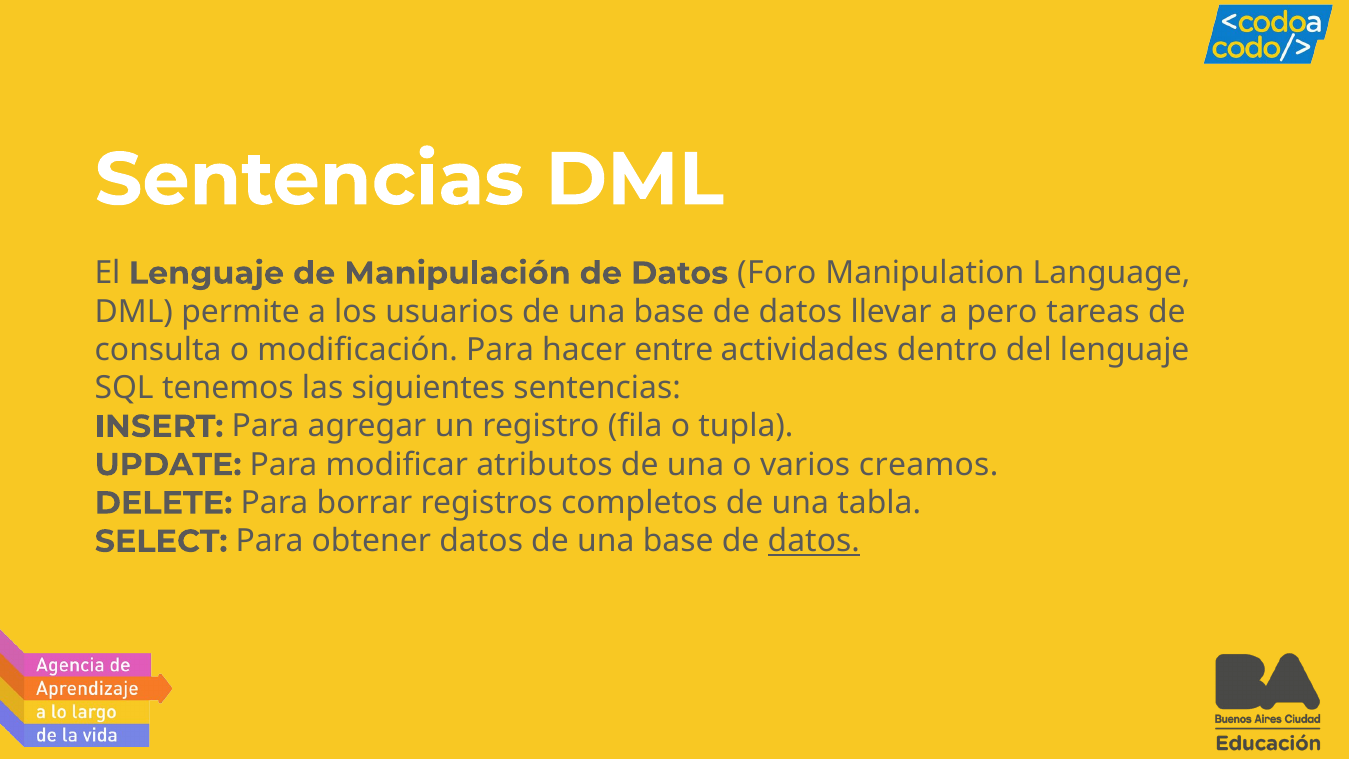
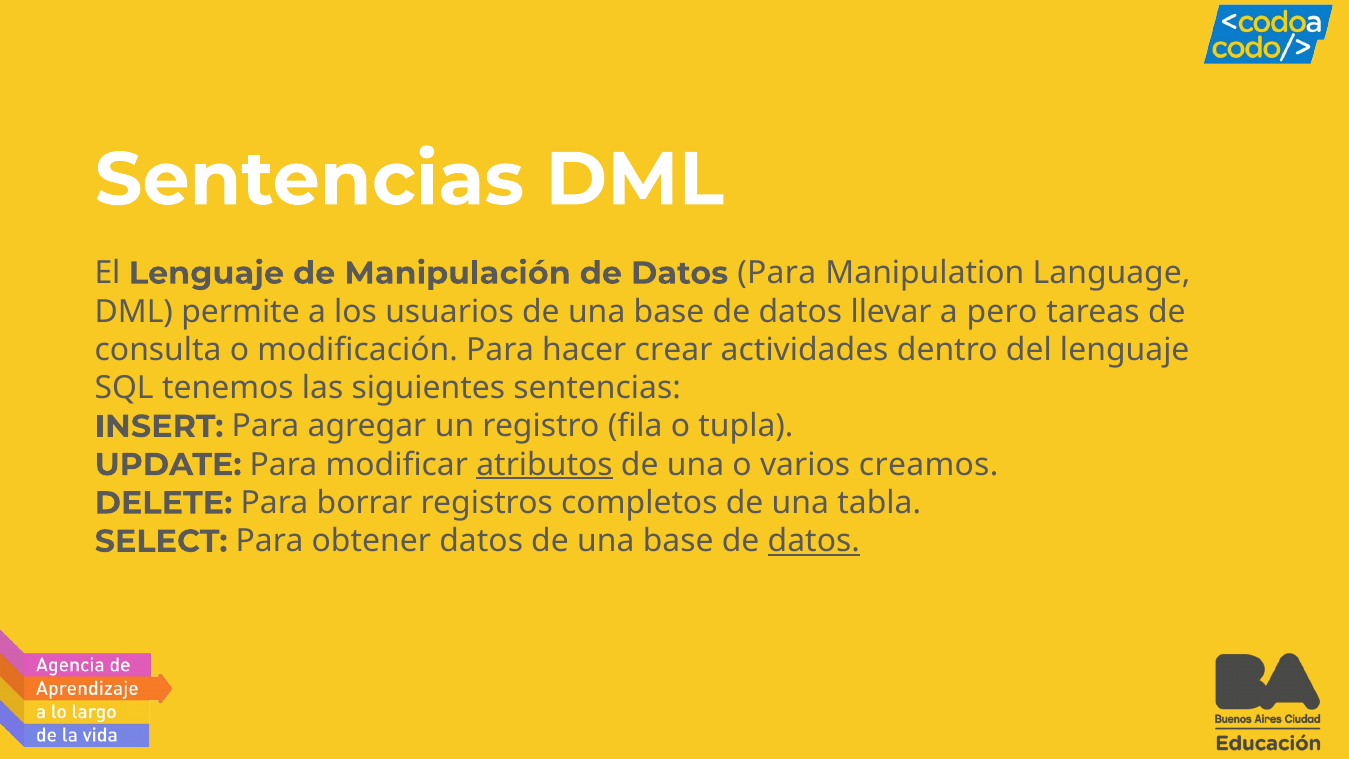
Datos Foro: Foro -> Para
entre: entre -> crear
atributos underline: none -> present
